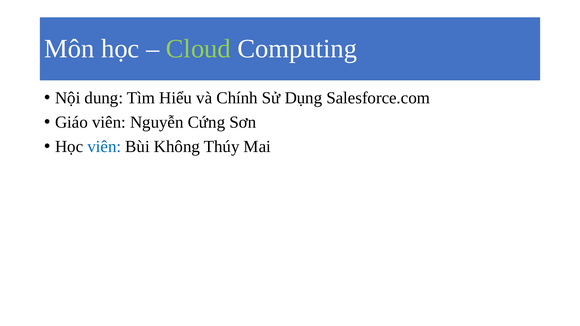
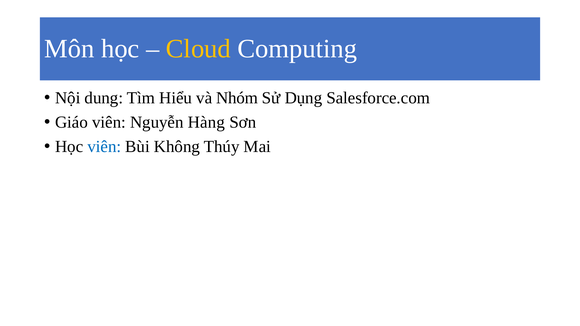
Cloud colour: light green -> yellow
Chính: Chính -> Nhóm
Cứng: Cứng -> Hàng
